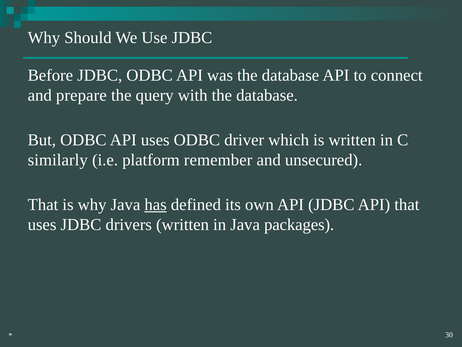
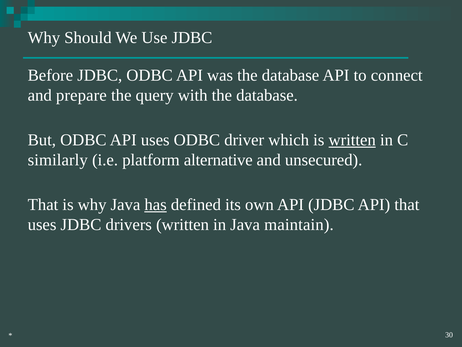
written at (352, 140) underline: none -> present
remember: remember -> alternative
packages: packages -> maintain
